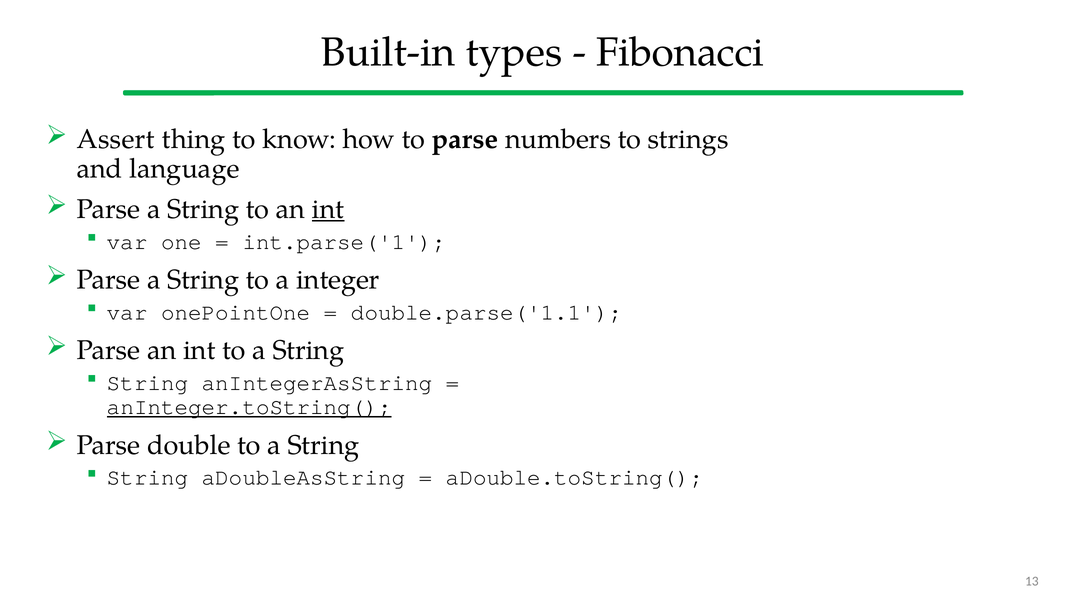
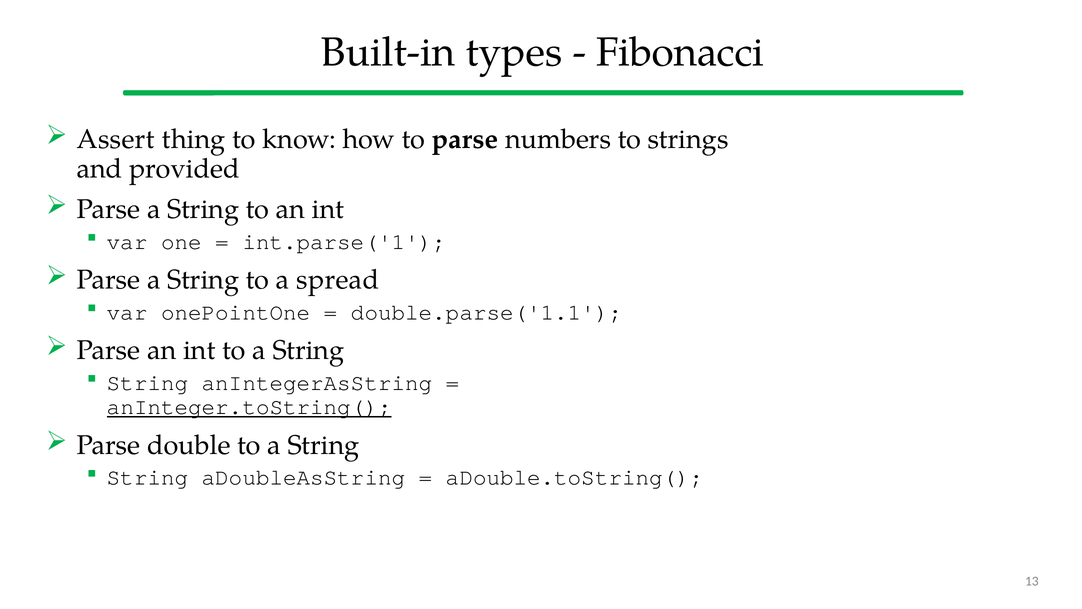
language: language -> provided
int at (328, 209) underline: present -> none
integer: integer -> spread
